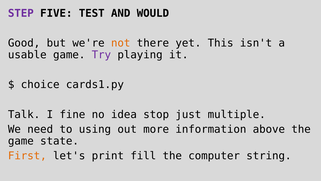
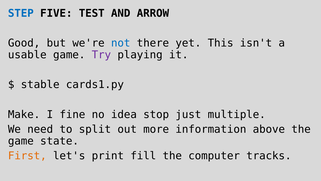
STEP colour: purple -> blue
WOULD: WOULD -> ARROW
not colour: orange -> blue
choice: choice -> stable
Talk: Talk -> Make
using: using -> split
string: string -> tracks
